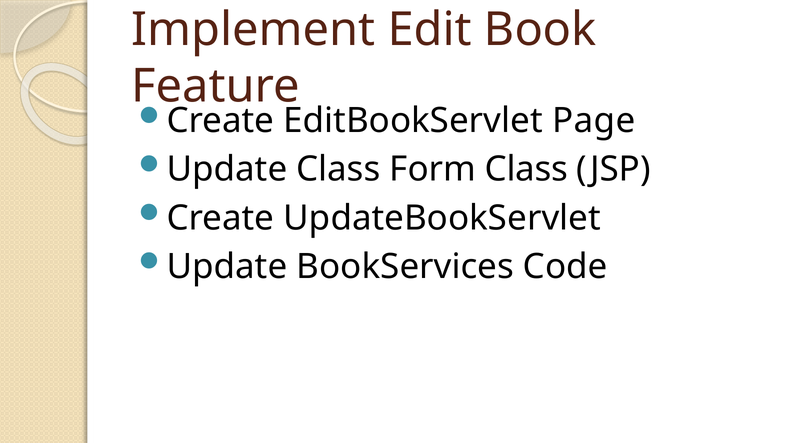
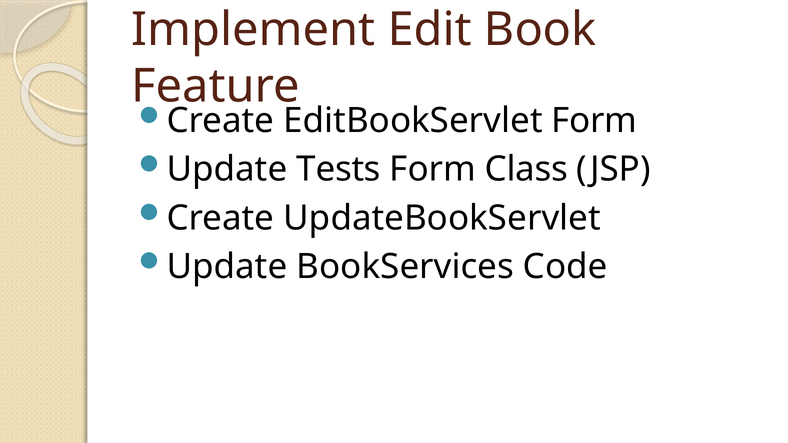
EditBookServlet Page: Page -> Form
Update Class: Class -> Tests
